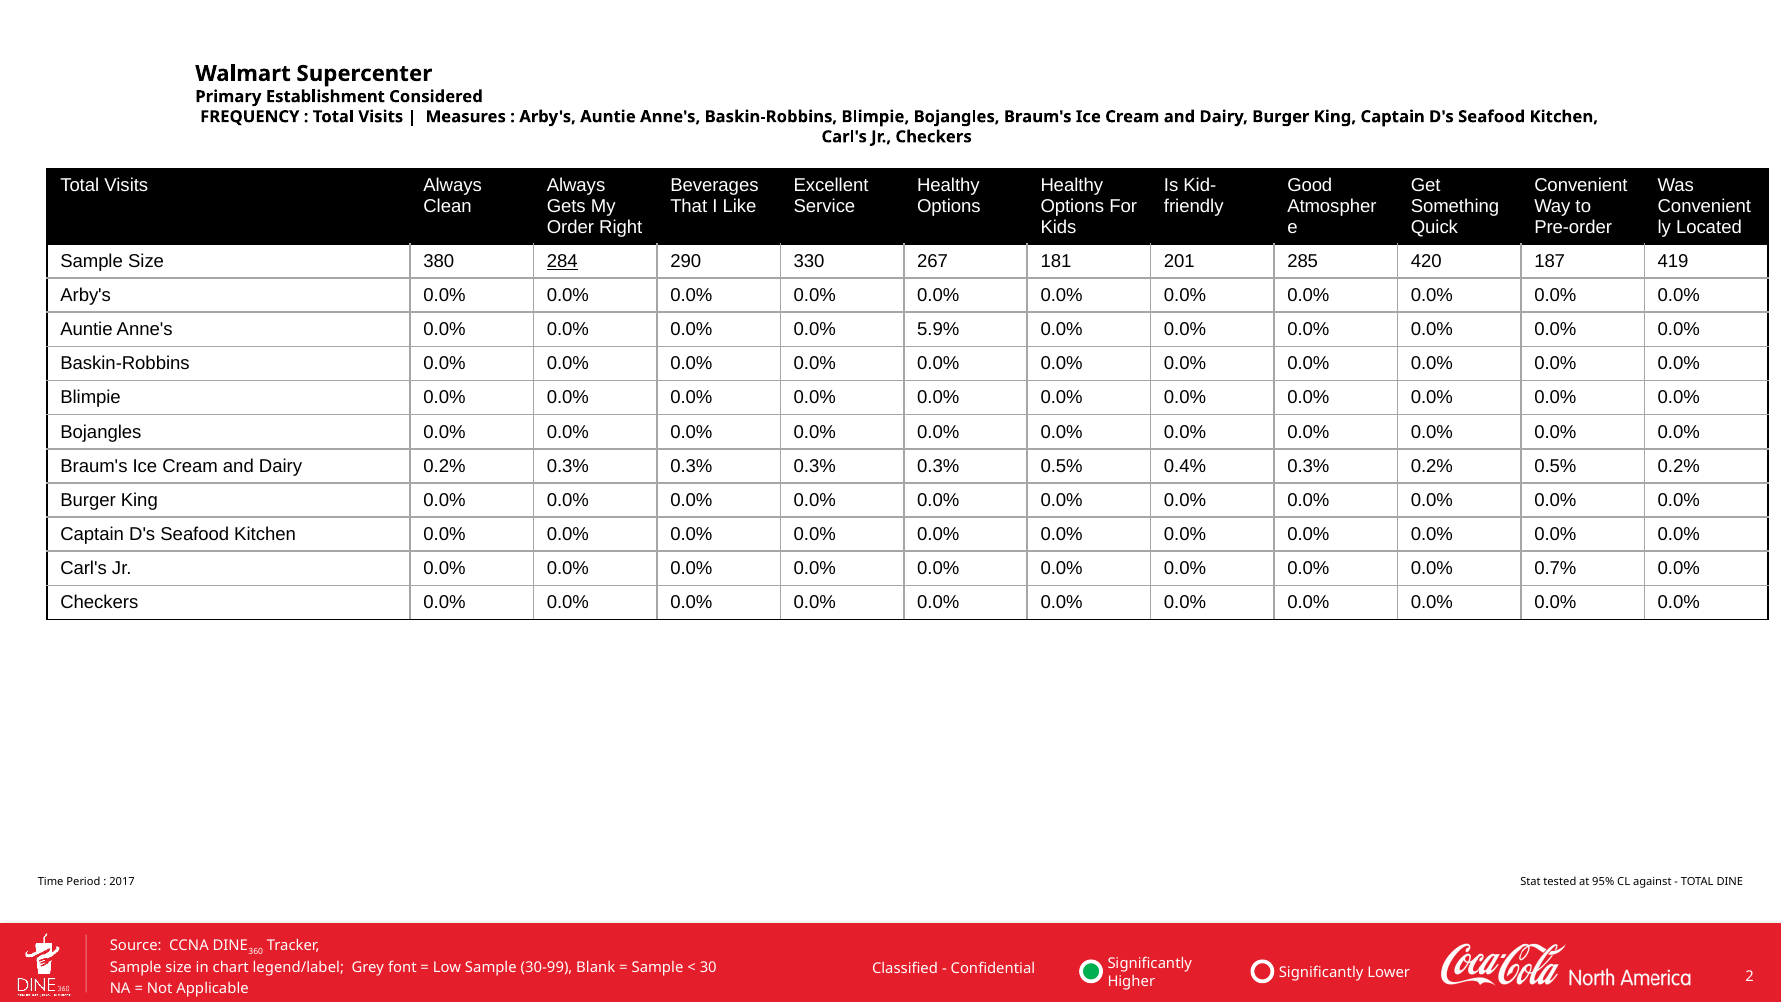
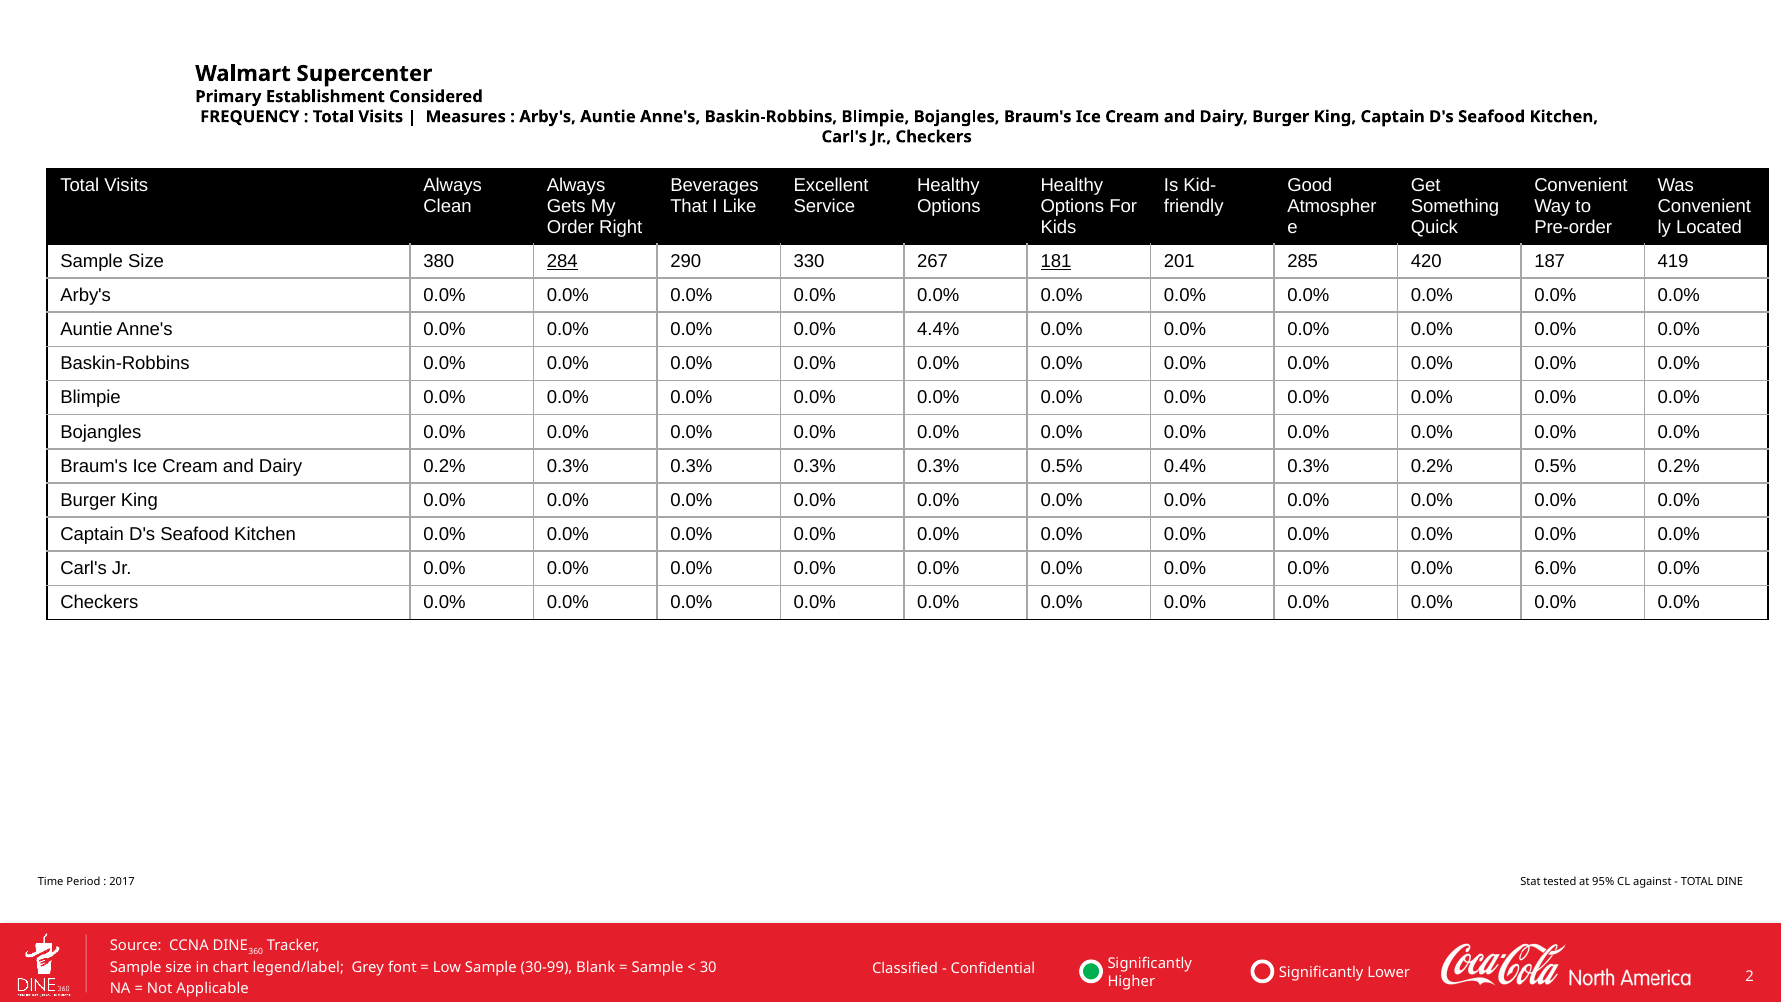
181 underline: none -> present
5.9%: 5.9% -> 4.4%
0.7%: 0.7% -> 6.0%
